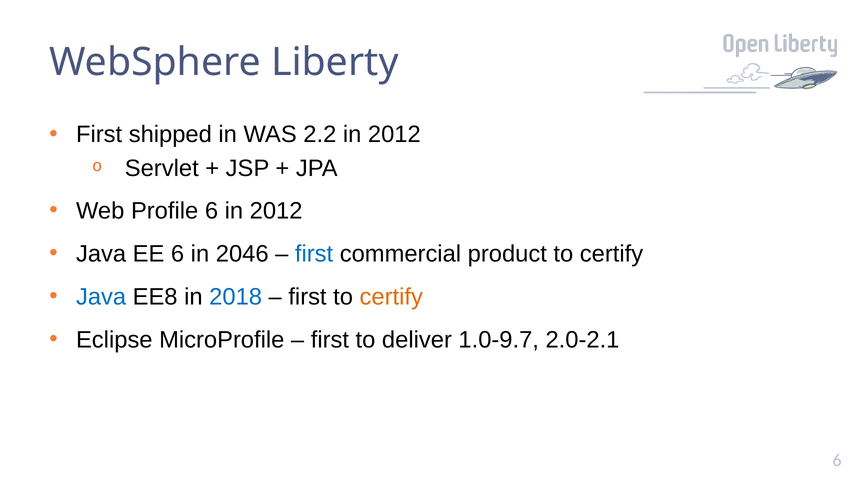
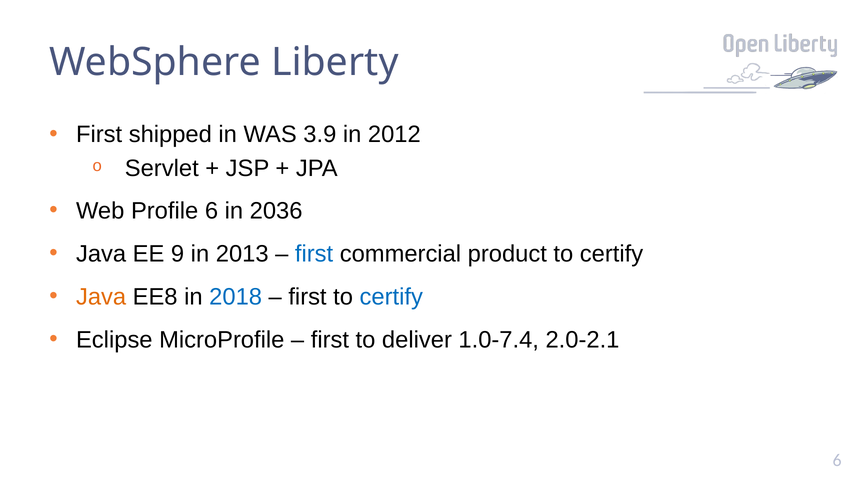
2.2: 2.2 -> 3.9
6 in 2012: 2012 -> 2036
EE 6: 6 -> 9
2046: 2046 -> 2013
Java at (101, 297) colour: blue -> orange
certify at (391, 297) colour: orange -> blue
1.0-9.7: 1.0-9.7 -> 1.0-7.4
